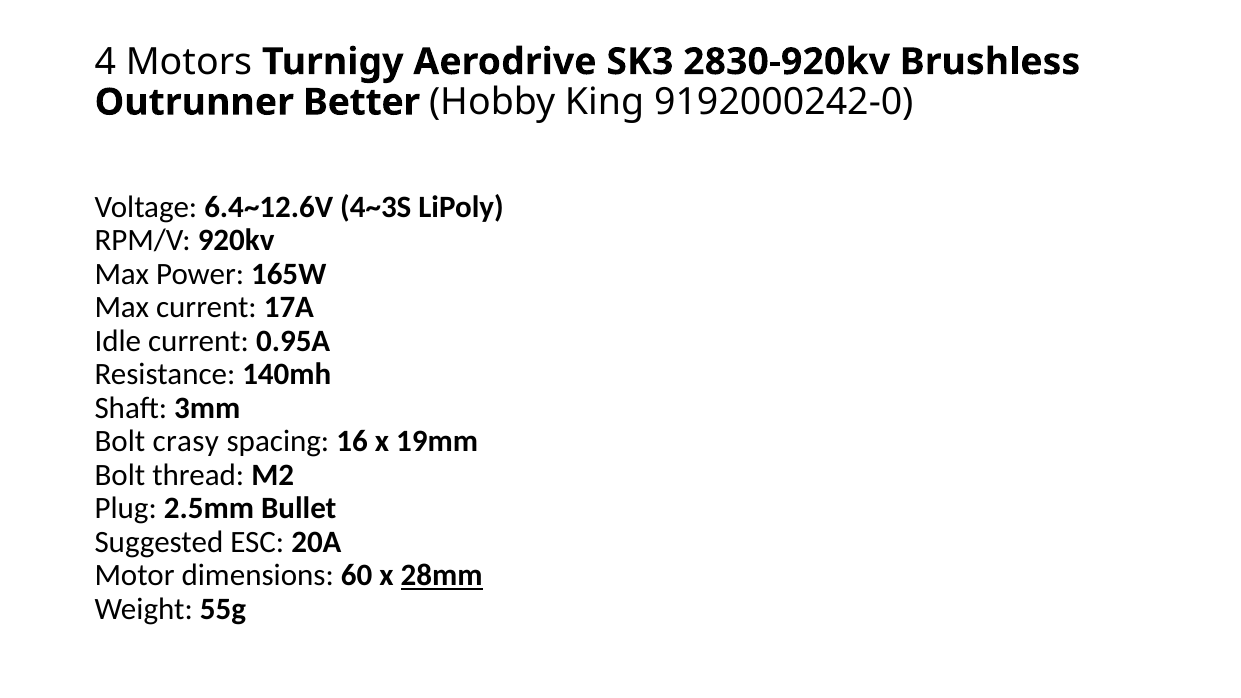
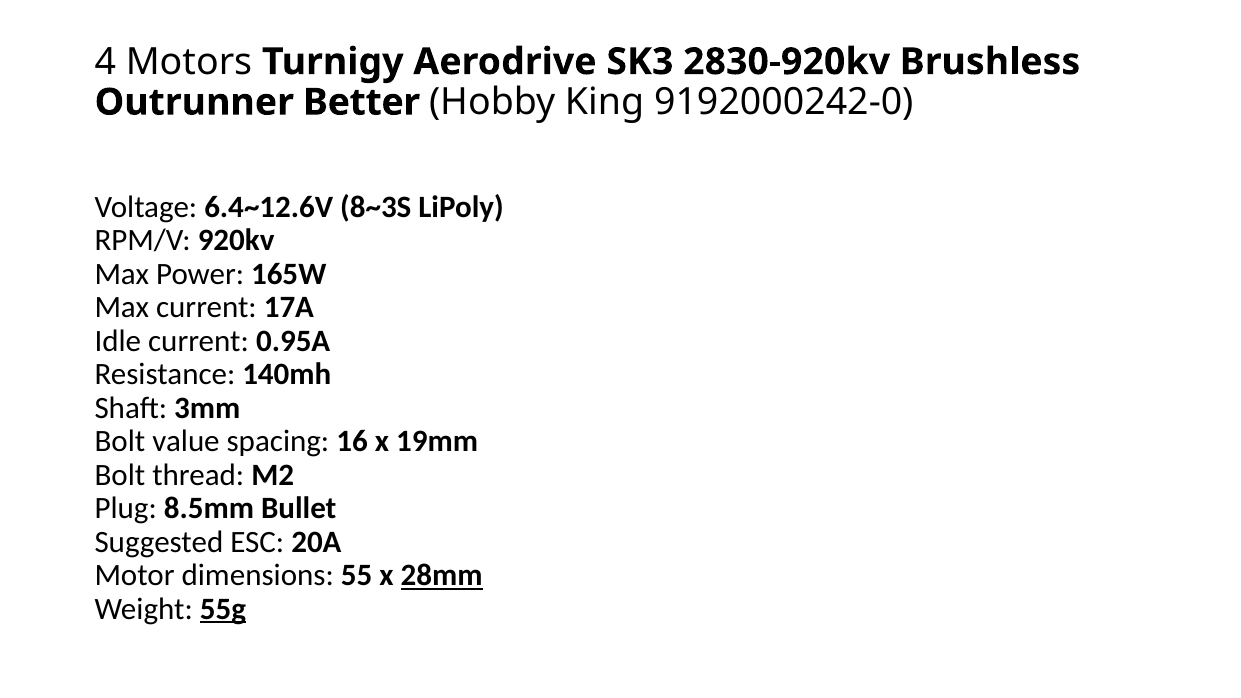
4~3S: 4~3S -> 8~3S
crasy: crasy -> value
2.5mm: 2.5mm -> 8.5mm
60: 60 -> 55
55g underline: none -> present
